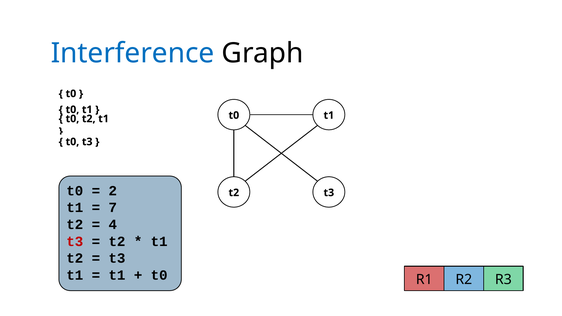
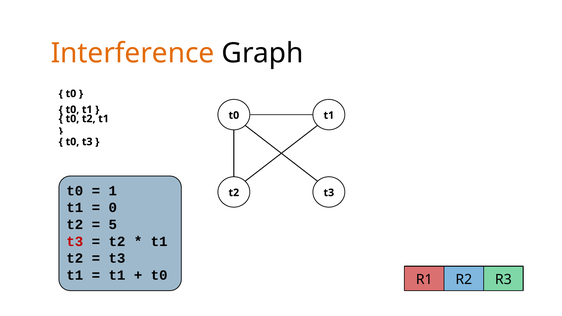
Interference colour: blue -> orange
2: 2 -> 1
7: 7 -> 0
4: 4 -> 5
